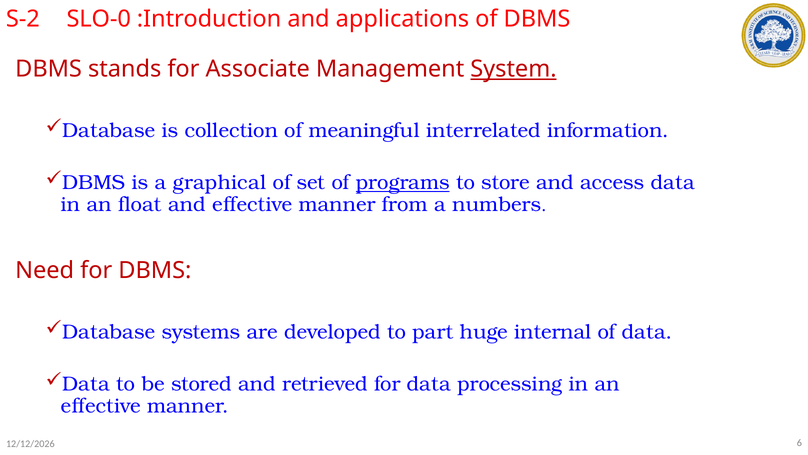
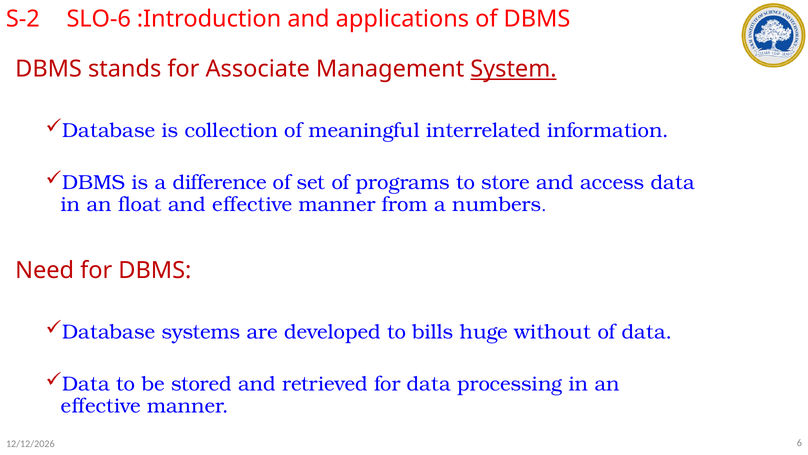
SLO-0: SLO-0 -> SLO-6
graphical: graphical -> difference
programs underline: present -> none
part: part -> bills
internal: internal -> without
